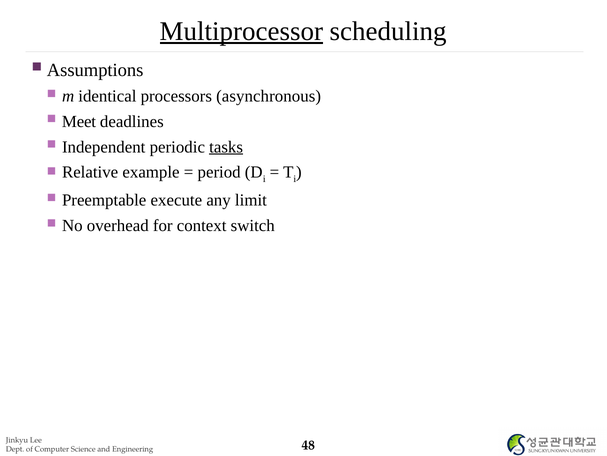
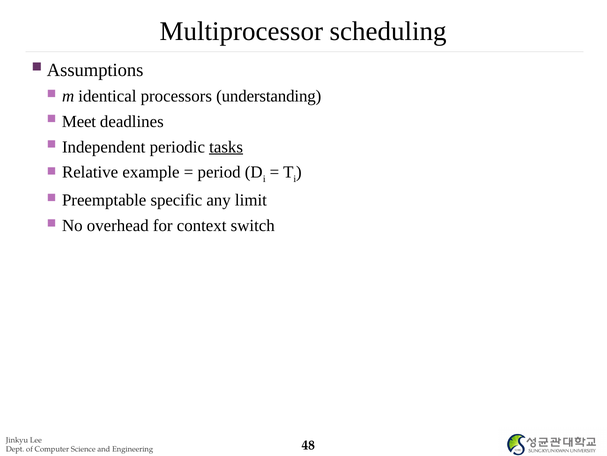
Multiprocessor underline: present -> none
asynchronous: asynchronous -> understanding
execute: execute -> specific
